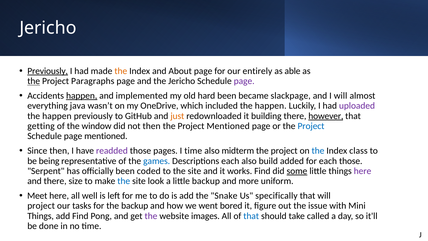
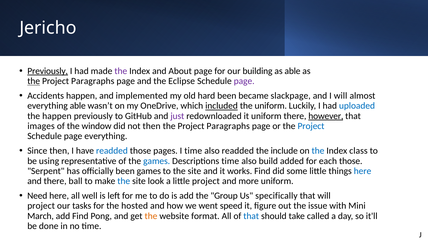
the at (121, 71) colour: orange -> purple
entirely: entirely -> building
the Jericho: Jericho -> Eclipse
happen at (82, 96) underline: present -> none
everything java: java -> able
included underline: none -> present
happen at (271, 106): happen -> uniform
uploaded colour: purple -> blue
just colour: orange -> purple
it building: building -> uniform
getting: getting -> images
Mentioned at (228, 126): Mentioned -> Paragraphs
page mentioned: mentioned -> everything
readded at (112, 151) colour: purple -> blue
also midterm: midterm -> readded
project at (284, 151): project -> include
being: being -> using
Descriptions each: each -> time
been coded: coded -> games
some underline: present -> none
here at (363, 171) colour: purple -> blue
size: size -> ball
little backup: backup -> project
Meet: Meet -> Need
Snake: Snake -> Group
the backup: backup -> hosted
bored: bored -> speed
Things at (41, 216): Things -> March
the at (151, 216) colour: purple -> orange
images: images -> format
